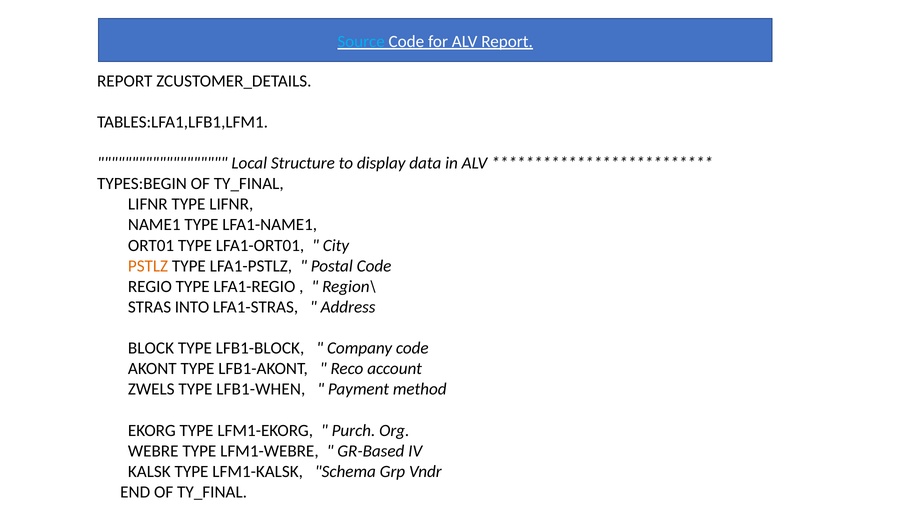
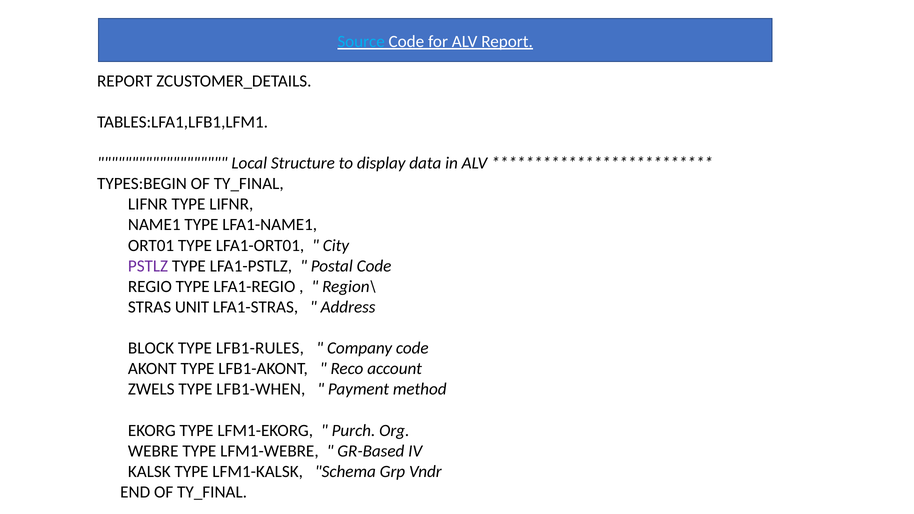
PSTLZ colour: orange -> purple
INTO: INTO -> UNIT
LFB1-BLOCK: LFB1-BLOCK -> LFB1-RULES
